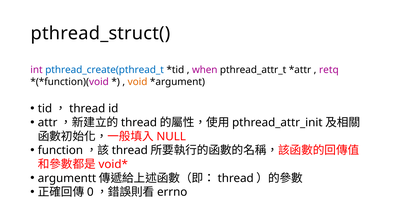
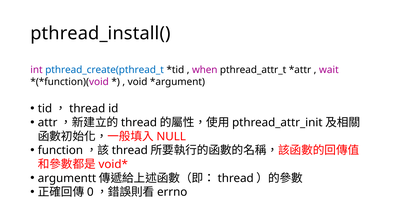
pthread_struct(: pthread_struct( -> pthread_install(
retq: retq -> wait
void colour: orange -> black
